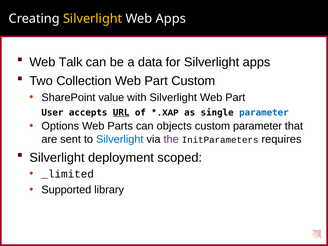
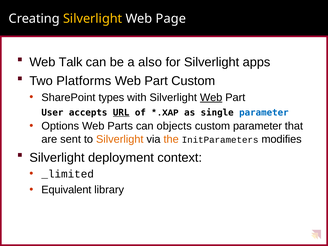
Web Apps: Apps -> Page
data: data -> also
Collection: Collection -> Platforms
value: value -> types
Web at (211, 97) underline: none -> present
Silverlight at (120, 139) colour: blue -> orange
the colour: purple -> orange
requires: requires -> modifies
scoped: scoped -> context
Supported: Supported -> Equivalent
